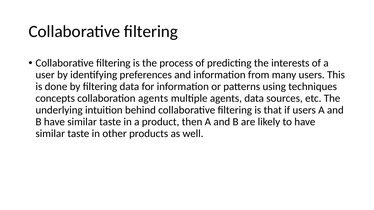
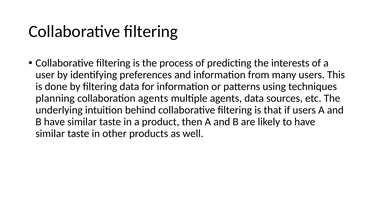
concepts: concepts -> planning
